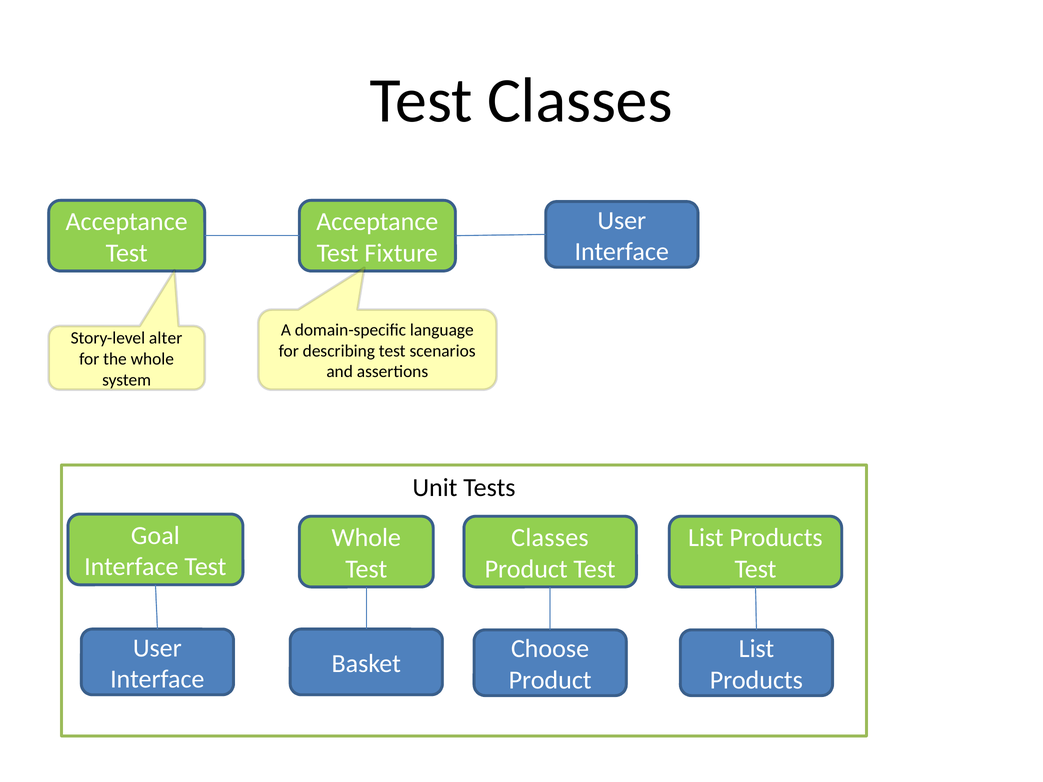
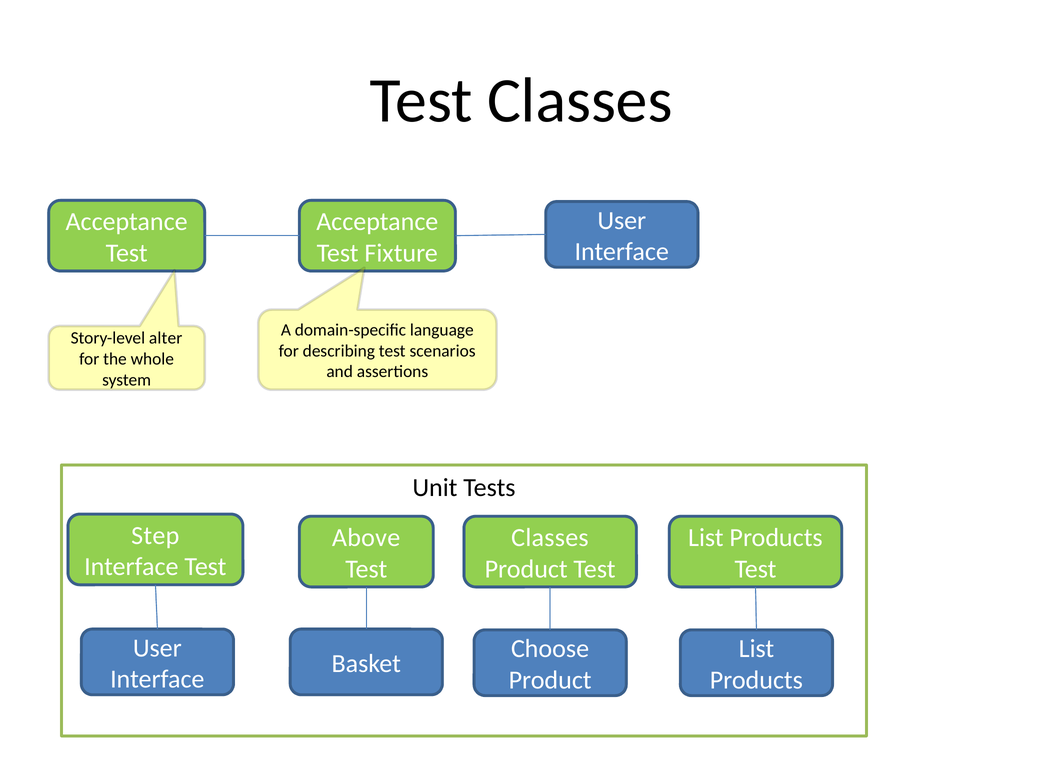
Goal: Goal -> Step
Whole at (366, 538): Whole -> Above
